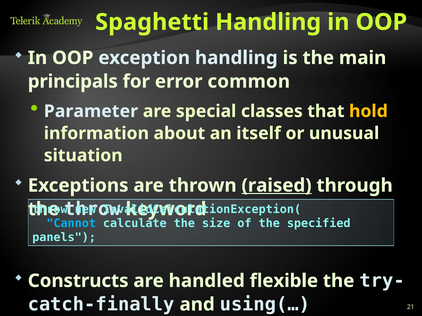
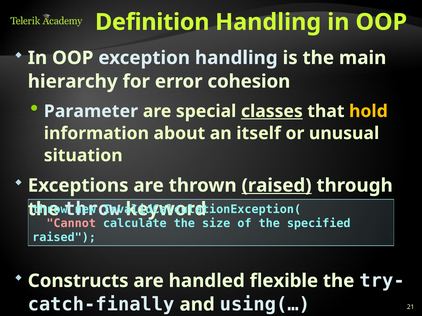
Spaghetti: Spaghetti -> Definition
principals: principals -> hierarchy
common: common -> cohesion
classes underline: none -> present
Cannot colour: light blue -> pink
panels at (64, 238): panels -> raised
